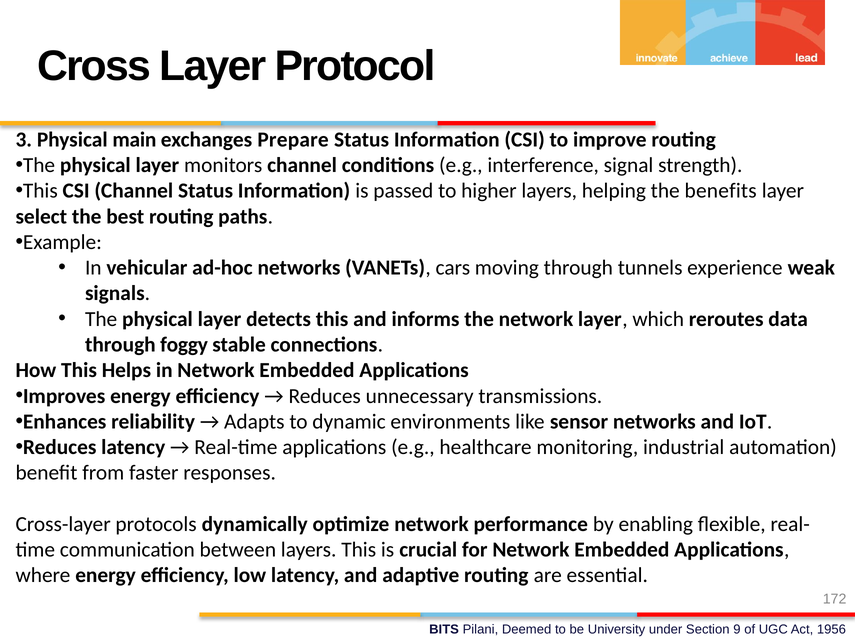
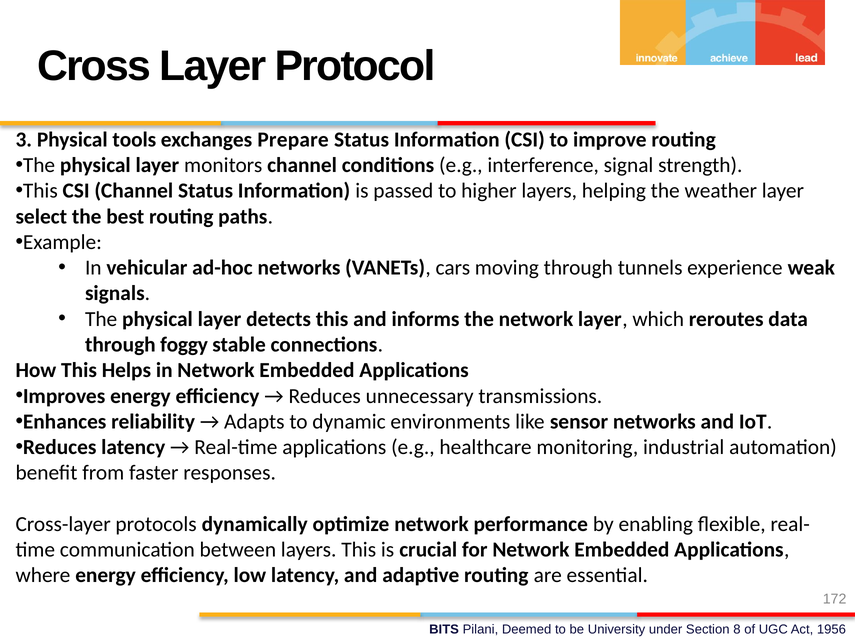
main: main -> tools
benefits: benefits -> weather
9: 9 -> 8
